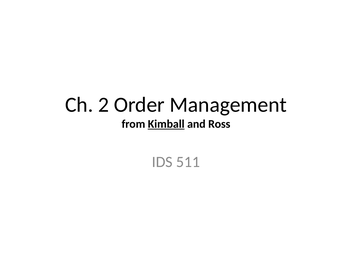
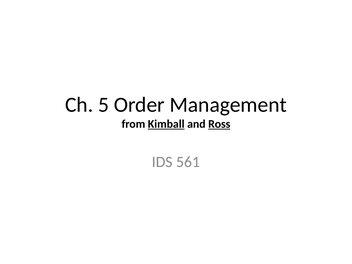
2: 2 -> 5
Ross underline: none -> present
511: 511 -> 561
